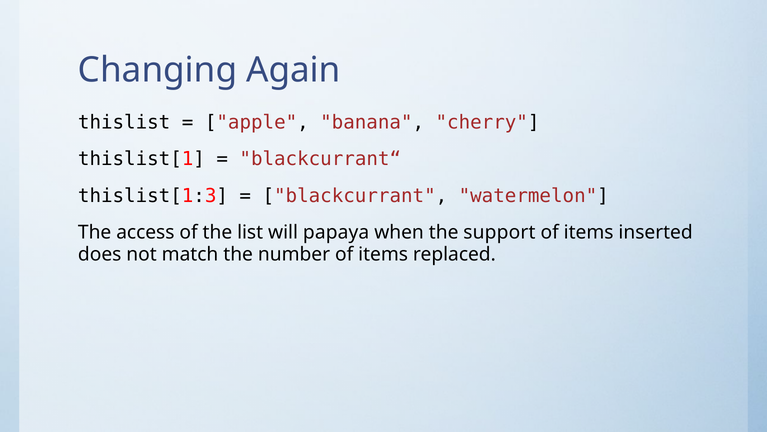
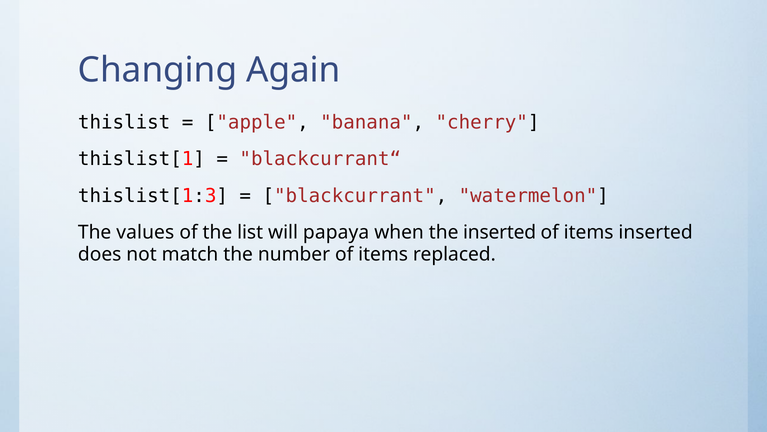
access: access -> values
the support: support -> inserted
